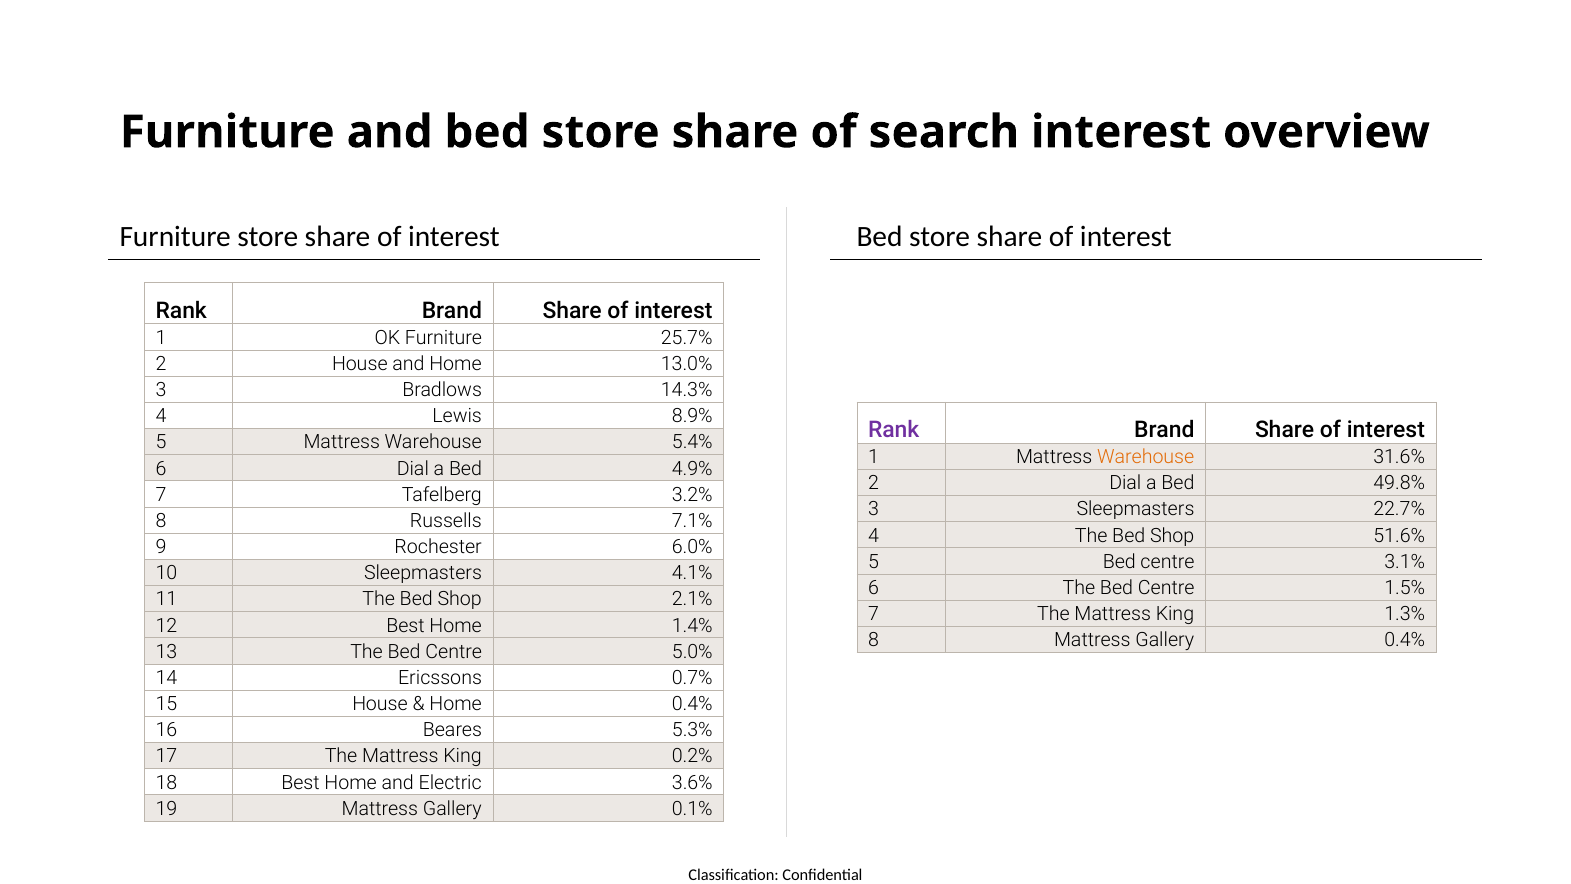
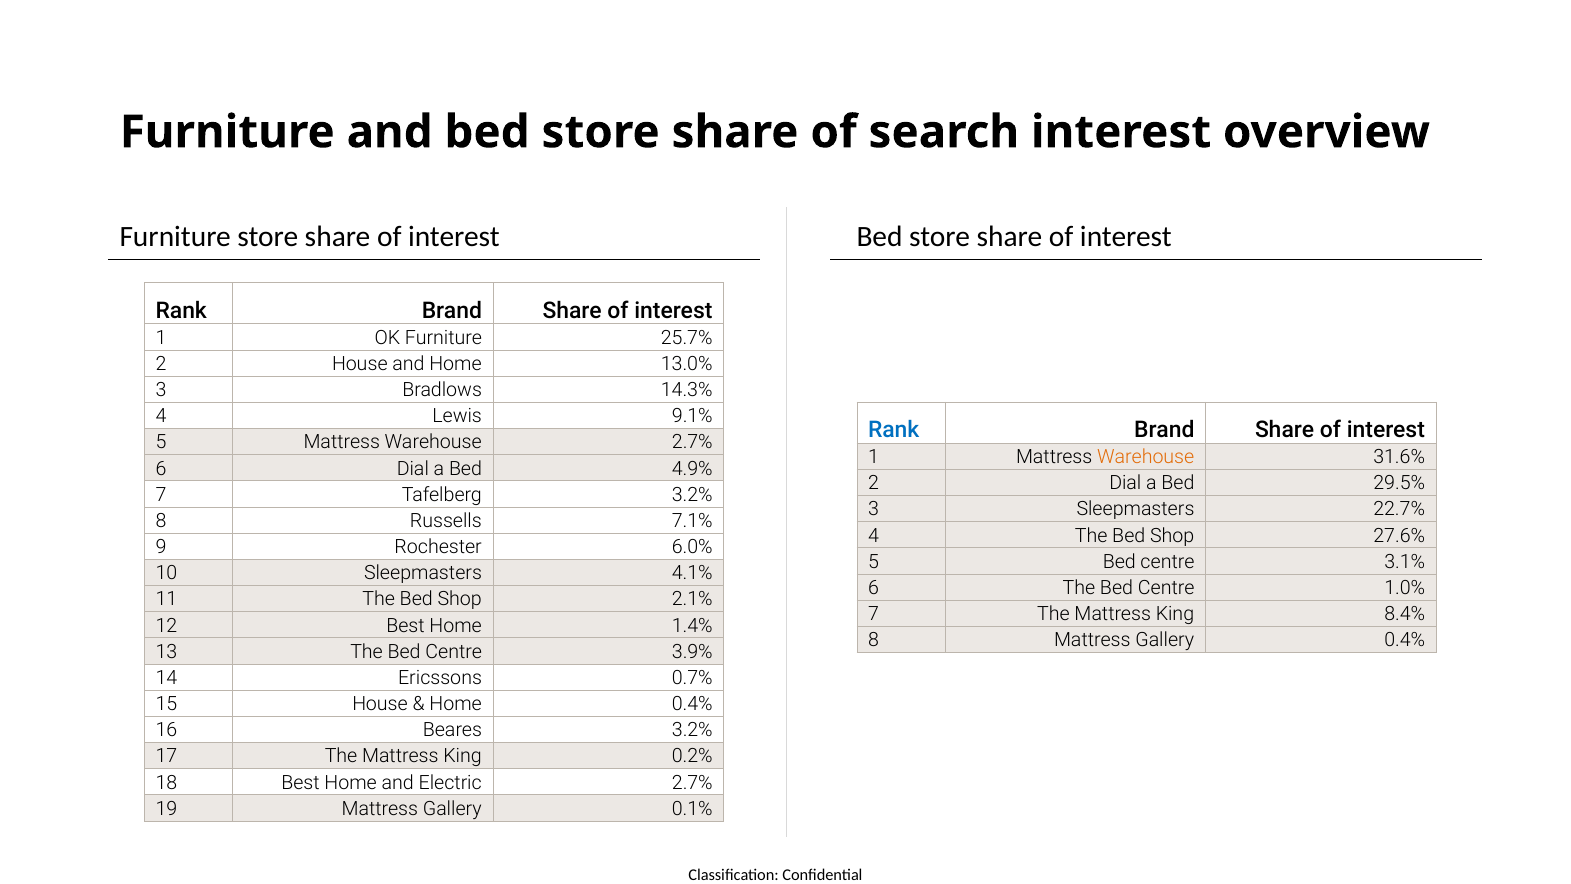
8.9%: 8.9% -> 9.1%
Rank at (894, 430) colour: purple -> blue
Warehouse 5.4%: 5.4% -> 2.7%
49.8%: 49.8% -> 29.5%
51.6%: 51.6% -> 27.6%
1.5%: 1.5% -> 1.0%
1.3%: 1.3% -> 8.4%
5.0%: 5.0% -> 3.9%
Beares 5.3%: 5.3% -> 3.2%
Electric 3.6%: 3.6% -> 2.7%
